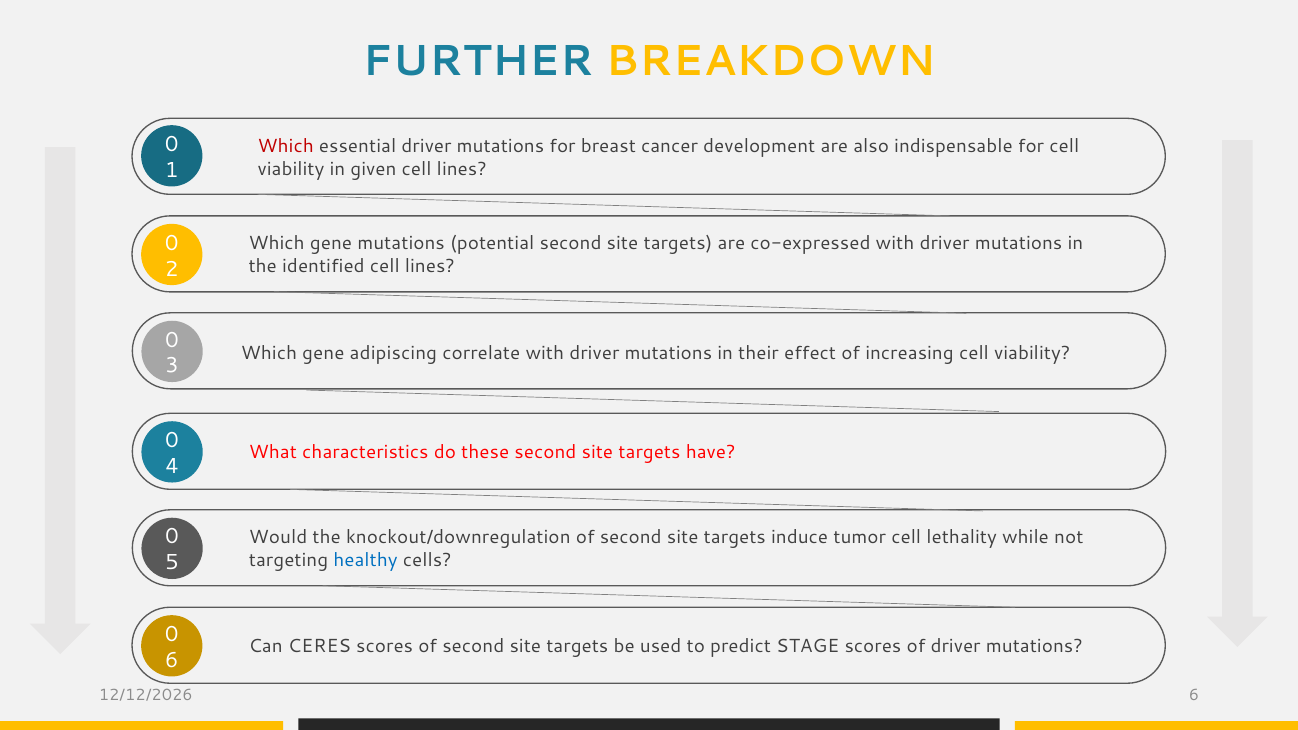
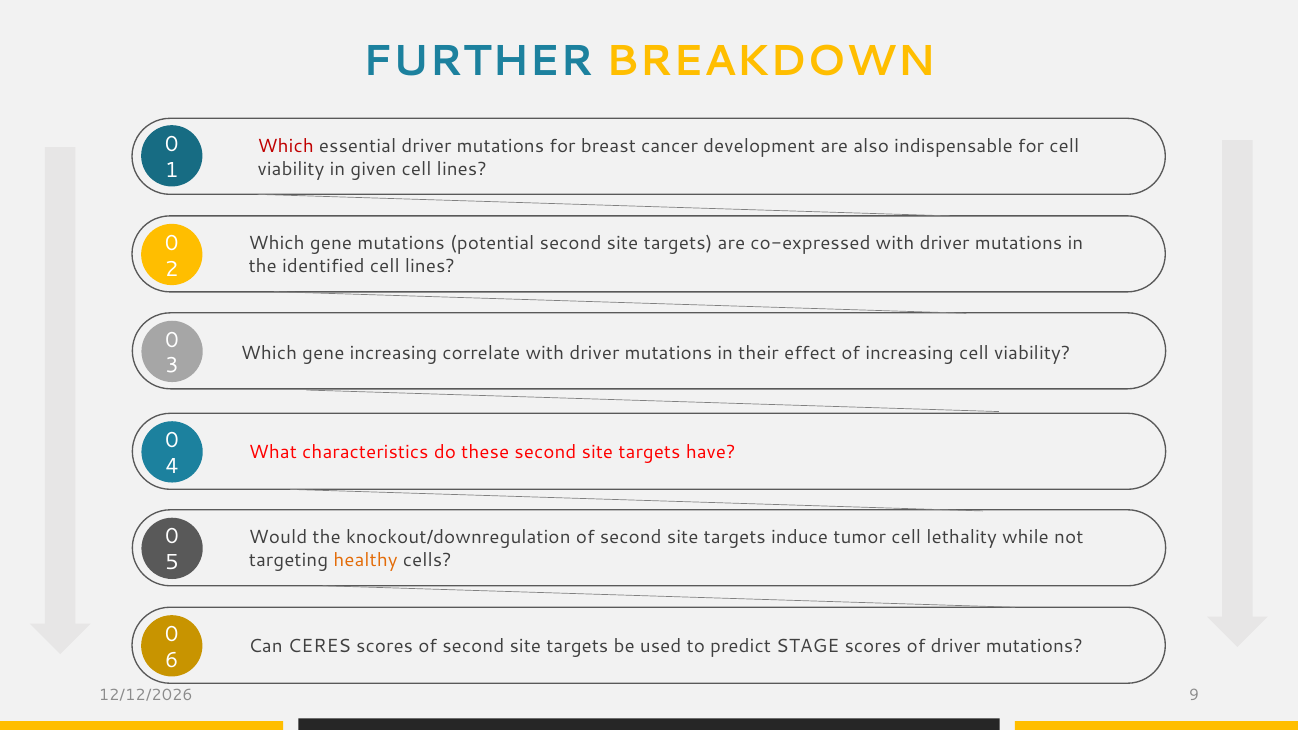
gene adipiscing: adipiscing -> increasing
healthy colour: blue -> orange
6 at (1194, 696): 6 -> 9
